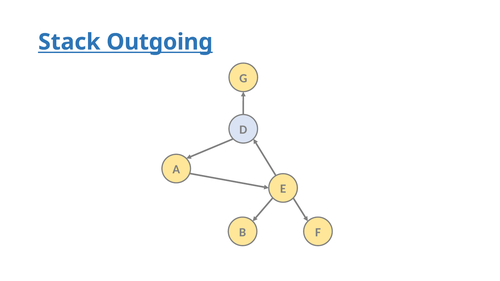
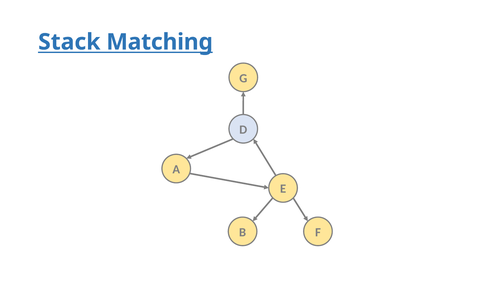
Outgoing: Outgoing -> Matching
